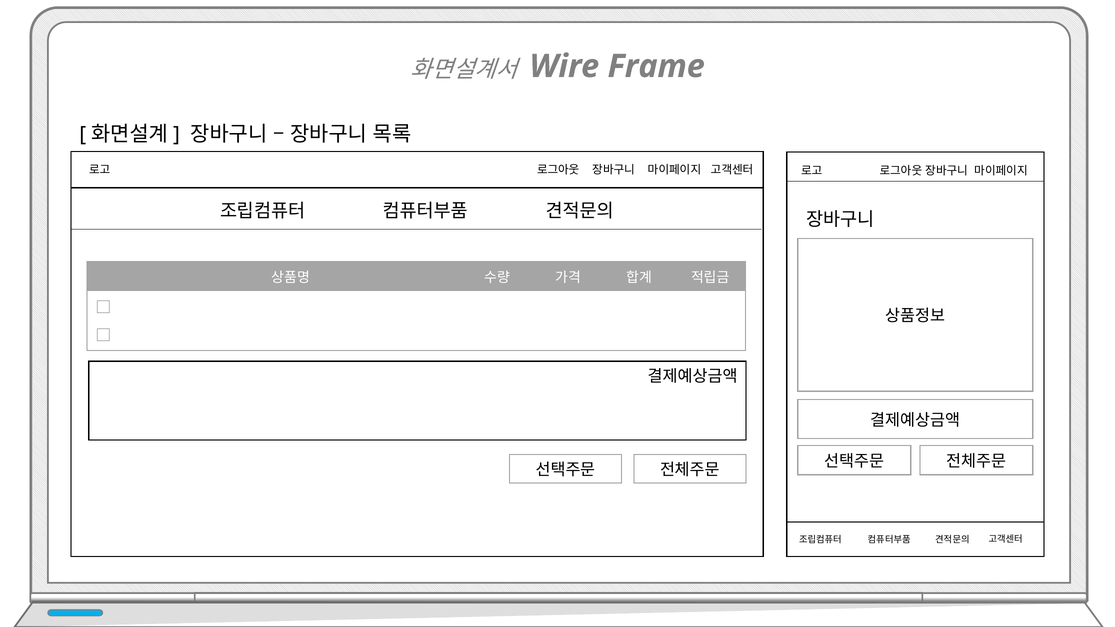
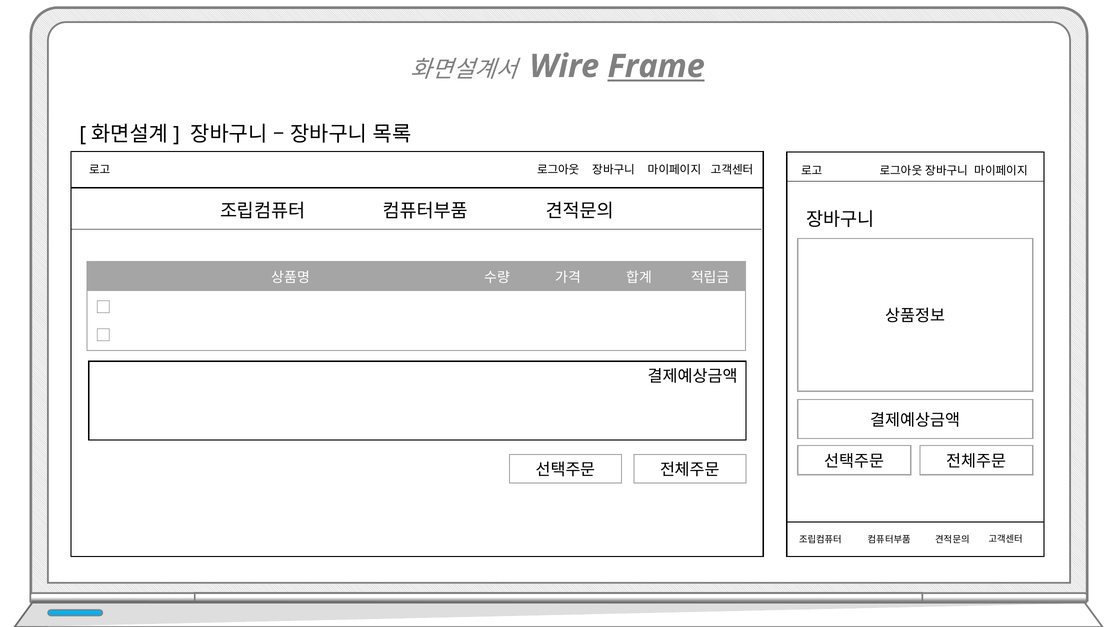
Frame underline: none -> present
